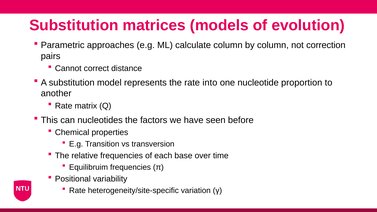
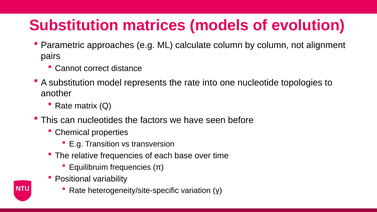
correction: correction -> alignment
proportion: proportion -> topologies
